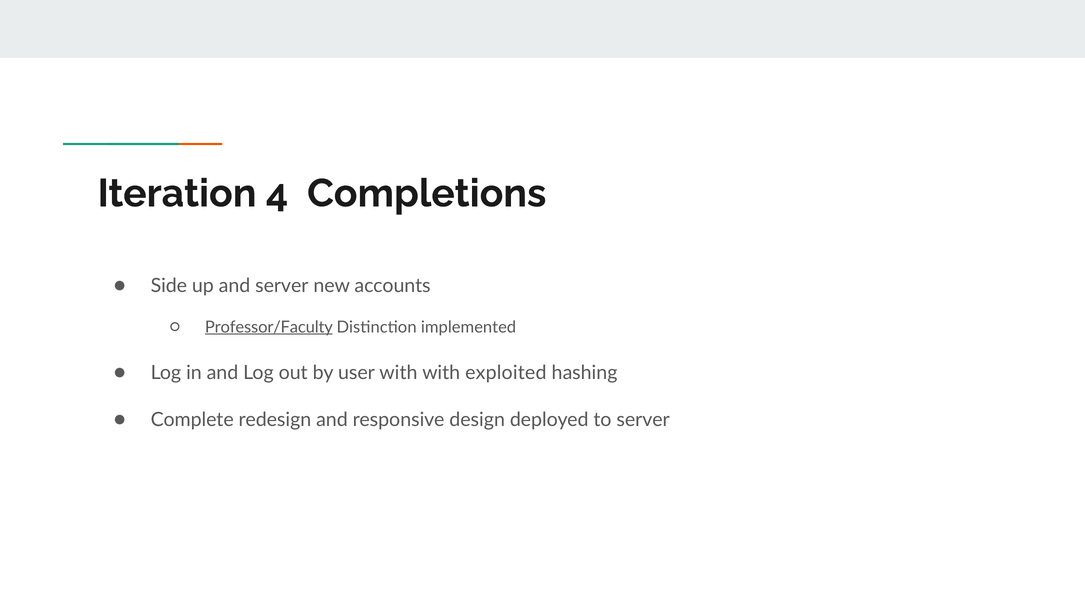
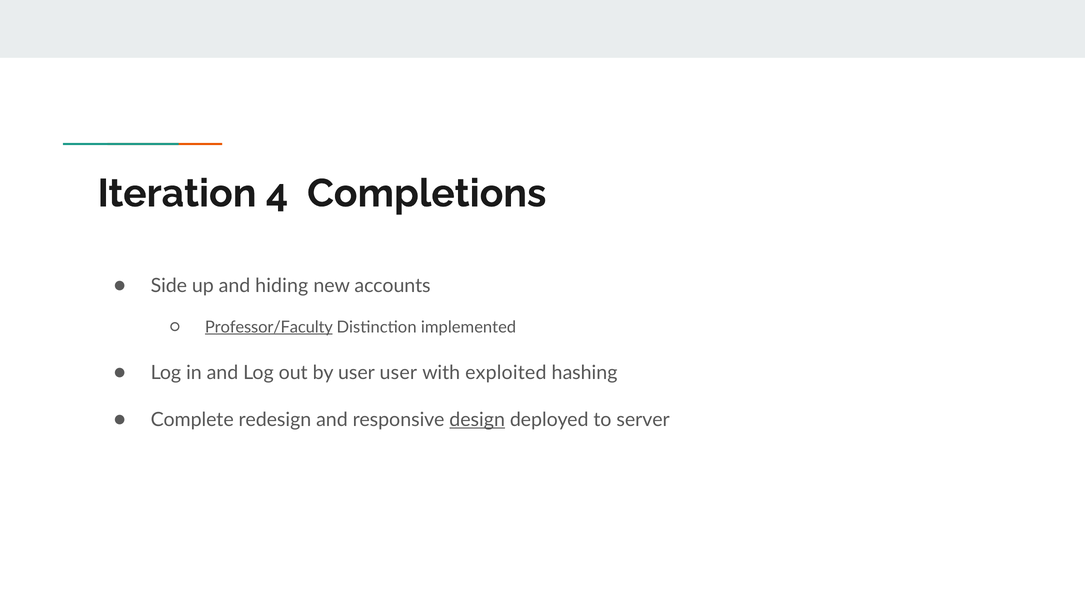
and server: server -> hiding
user with: with -> user
design underline: none -> present
